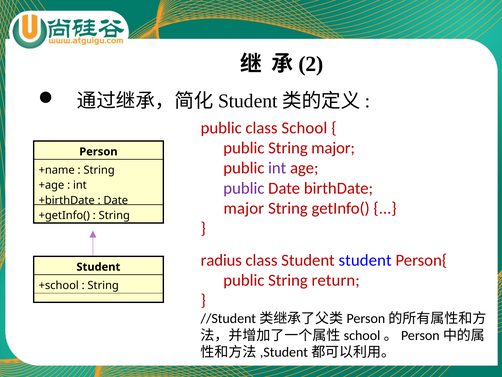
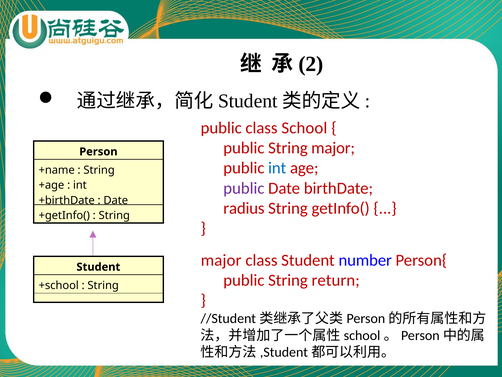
int at (277, 168) colour: purple -> blue
major at (244, 208): major -> radius
radius at (221, 260): radius -> major
Student student: student -> number
